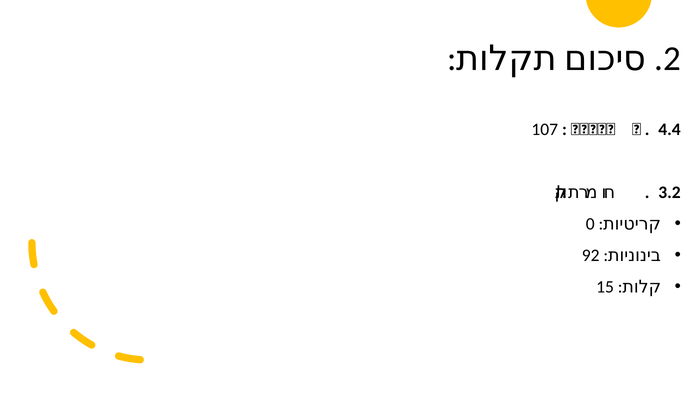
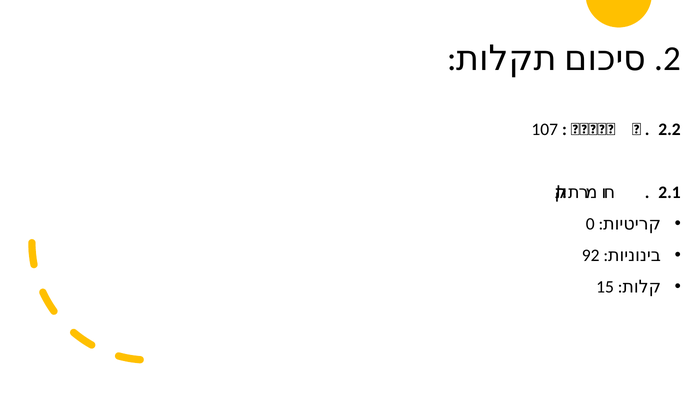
4.4: 4.4 -> 2.2
3.2: 3.2 -> 2.1
